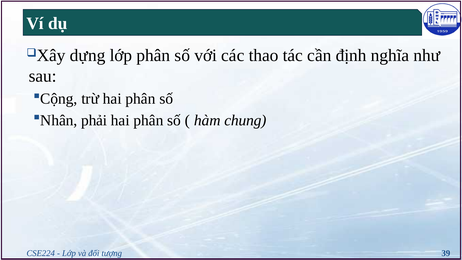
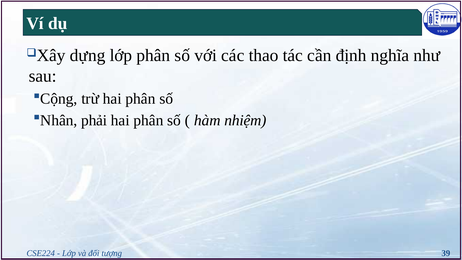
chung: chung -> nhiệm
